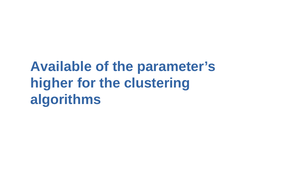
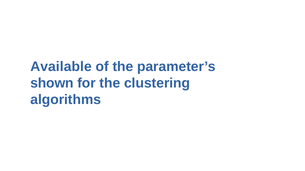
higher: higher -> shown
